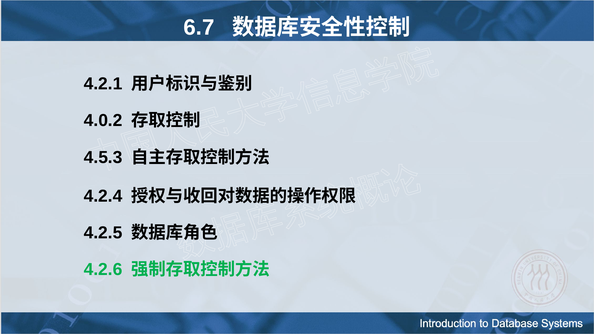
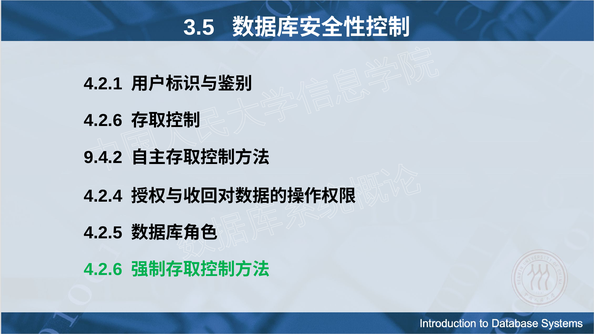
6.7: 6.7 -> 3.5
4.0.2 at (103, 121): 4.0.2 -> 4.2.6
4.5.3: 4.5.3 -> 9.4.2
